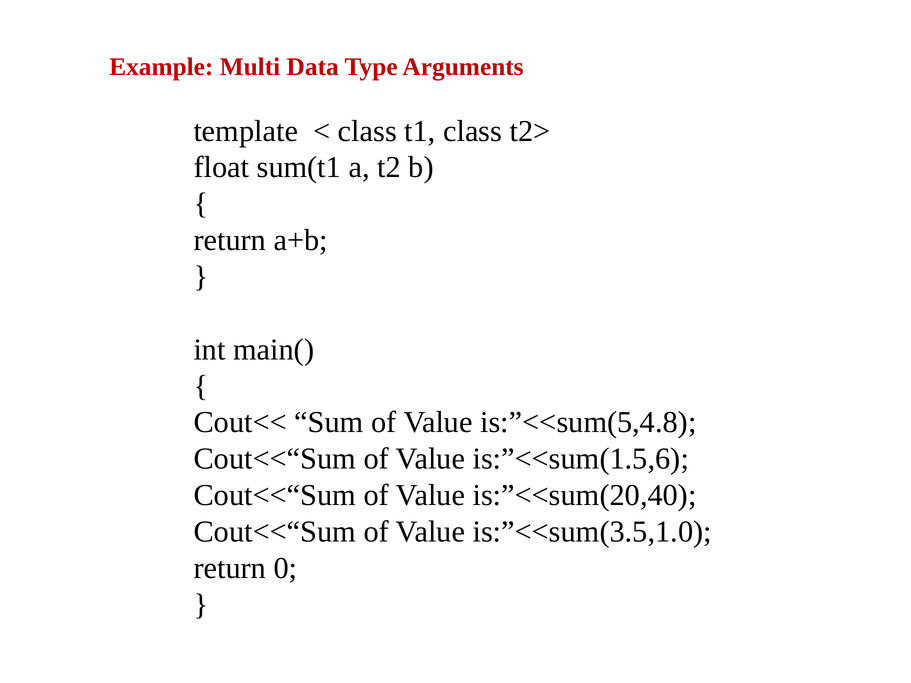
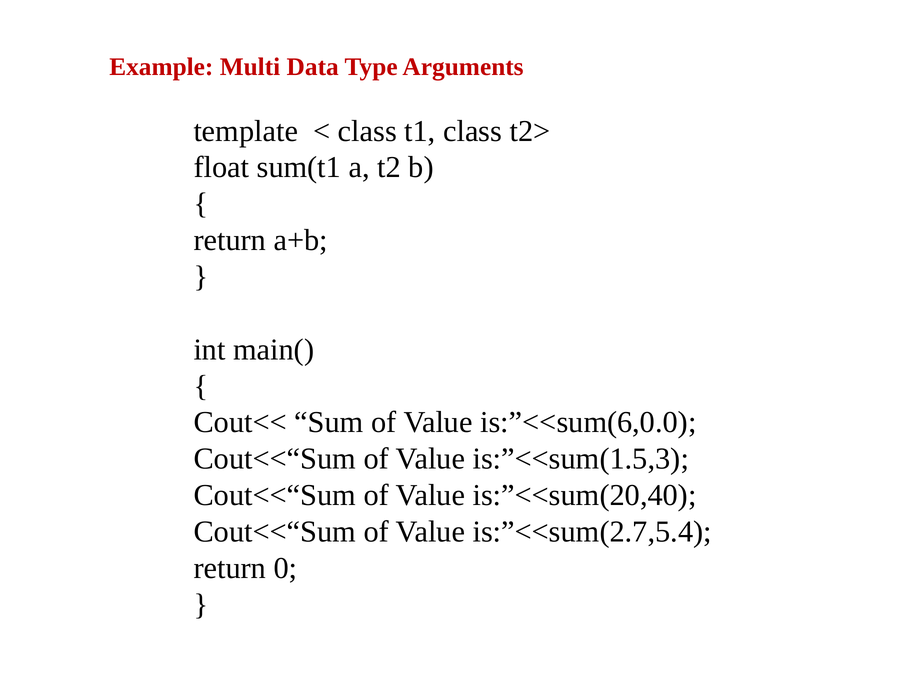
is:”<<sum(5,4.8: is:”<<sum(5,4.8 -> is:”<<sum(6,0.0
is:”<<sum(1.5,6: is:”<<sum(1.5,6 -> is:”<<sum(1.5,3
is:”<<sum(3.5,1.0: is:”<<sum(3.5,1.0 -> is:”<<sum(2.7,5.4
